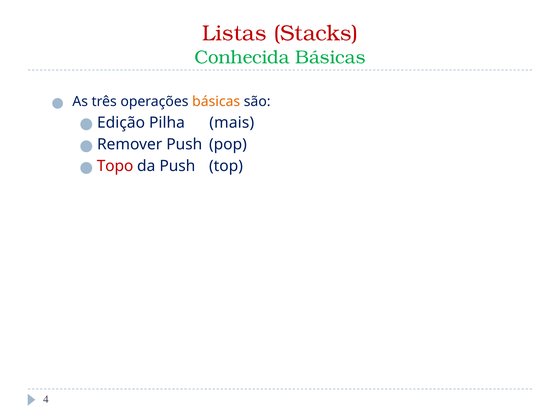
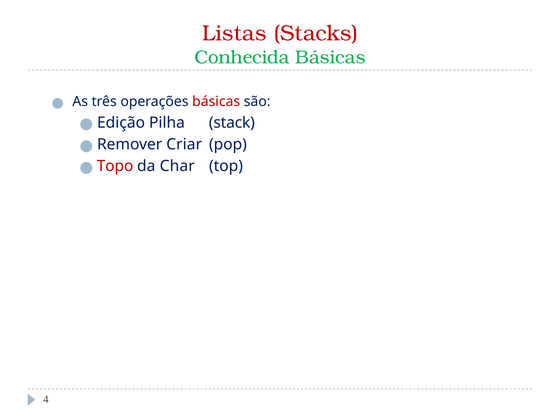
básicas at (216, 102) colour: orange -> red
mais: mais -> stack
Remover Push: Push -> Criar
da Push: Push -> Char
